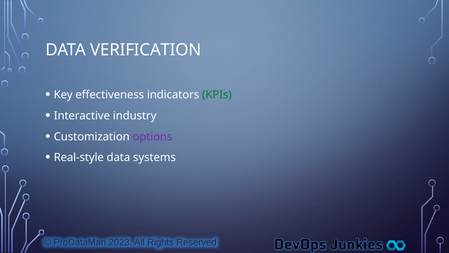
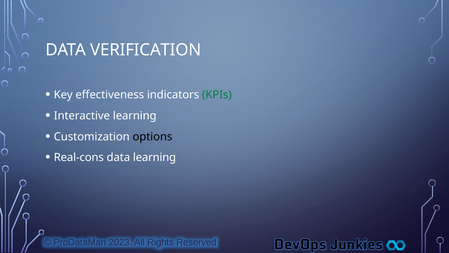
Interactive industry: industry -> learning
options colour: purple -> black
Real-style: Real-style -> Real-cons
data systems: systems -> learning
